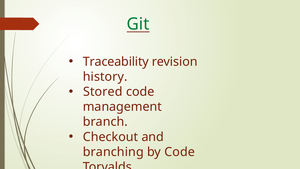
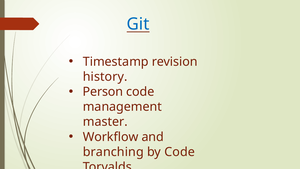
Git colour: green -> blue
Traceability: Traceability -> Timestamp
Stored: Stored -> Person
branch: branch -> master
Checkout: Checkout -> Workflow
